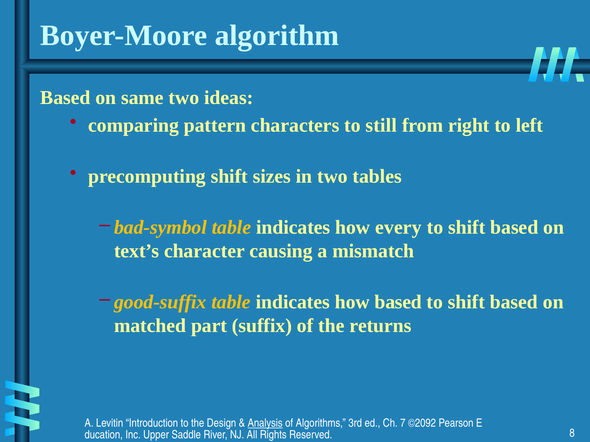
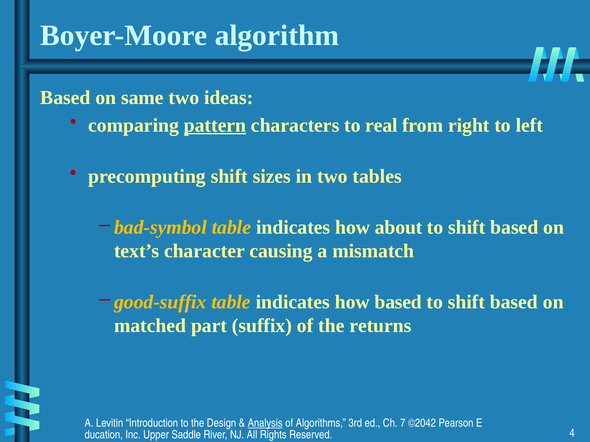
pattern underline: none -> present
still: still -> real
every: every -> about
©2092: ©2092 -> ©2042
8: 8 -> 4
